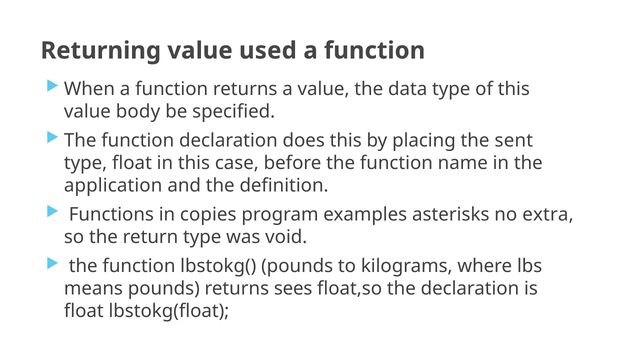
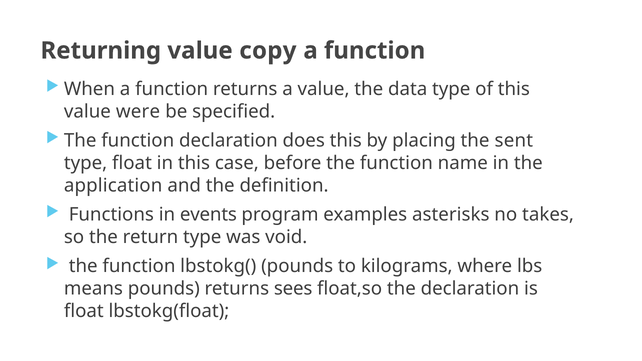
used: used -> copy
body: body -> were
copies: copies -> events
extra: extra -> takes
